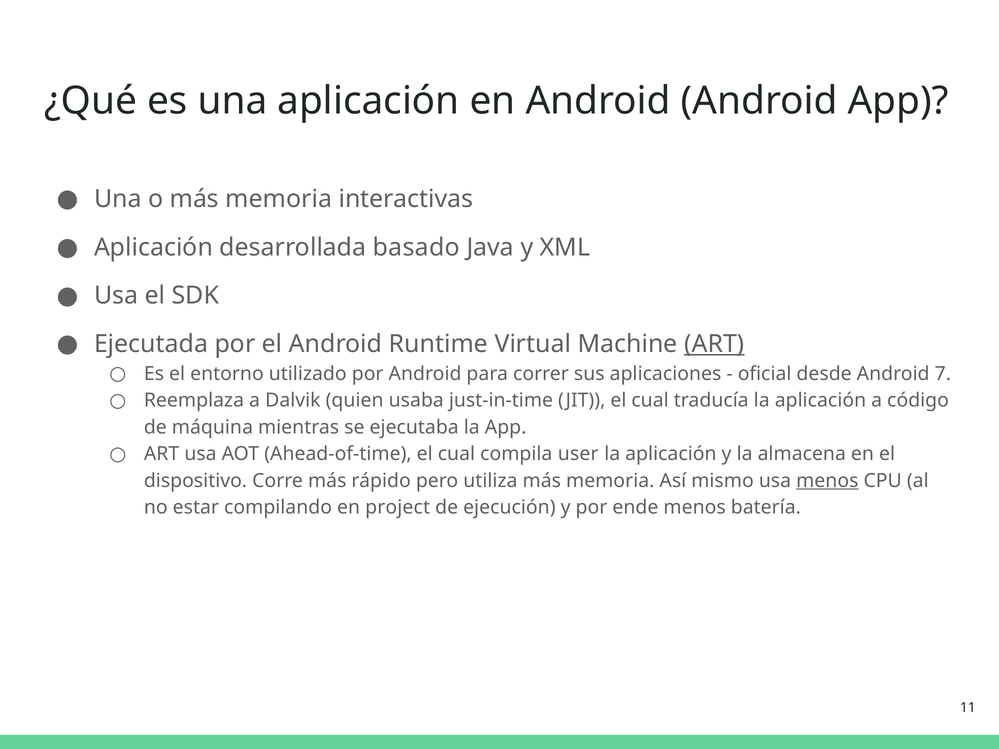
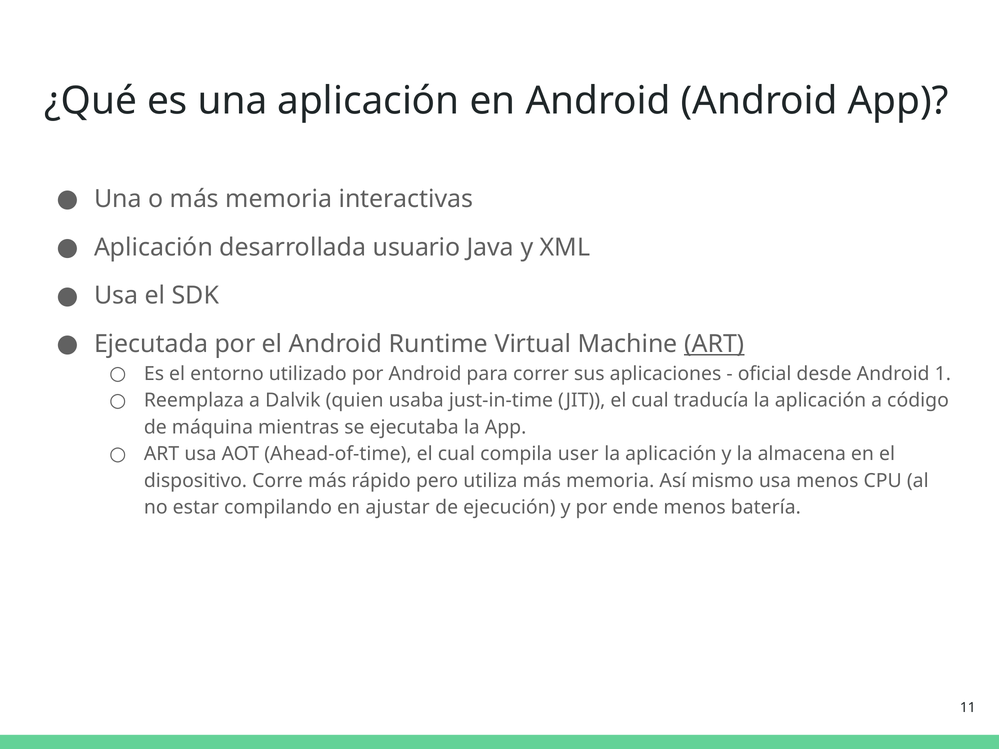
basado: basado -> usuario
7: 7 -> 1
menos at (827, 481) underline: present -> none
project: project -> ajustar
